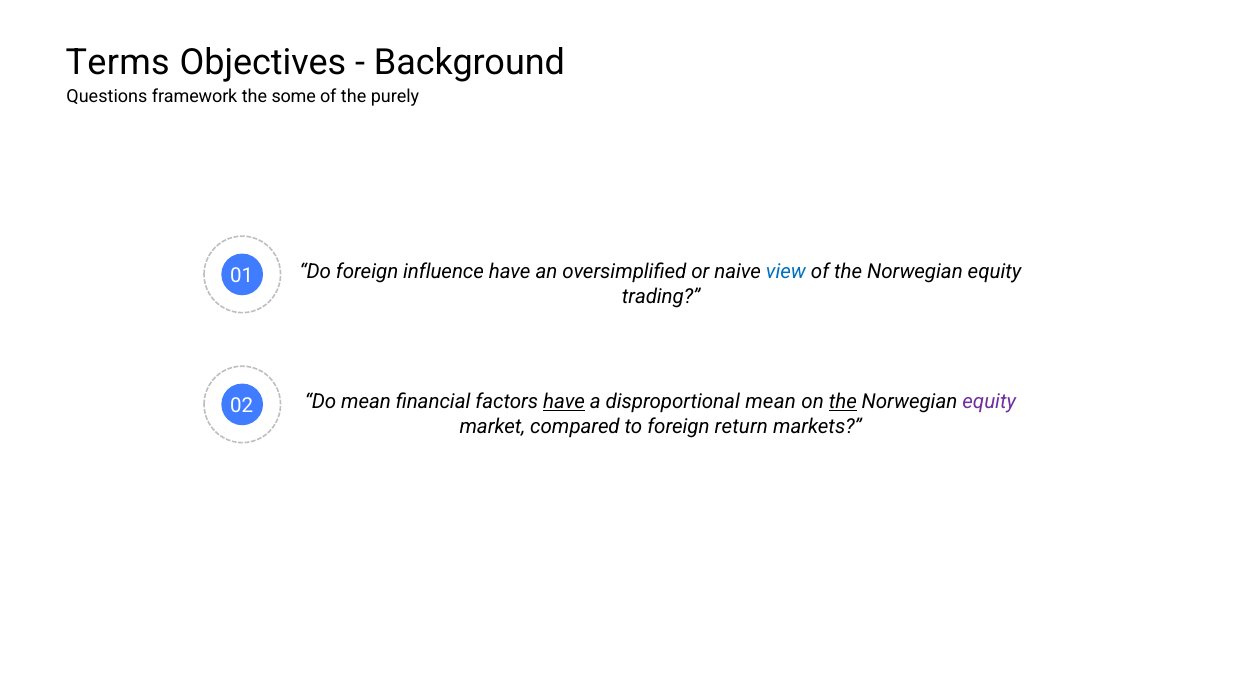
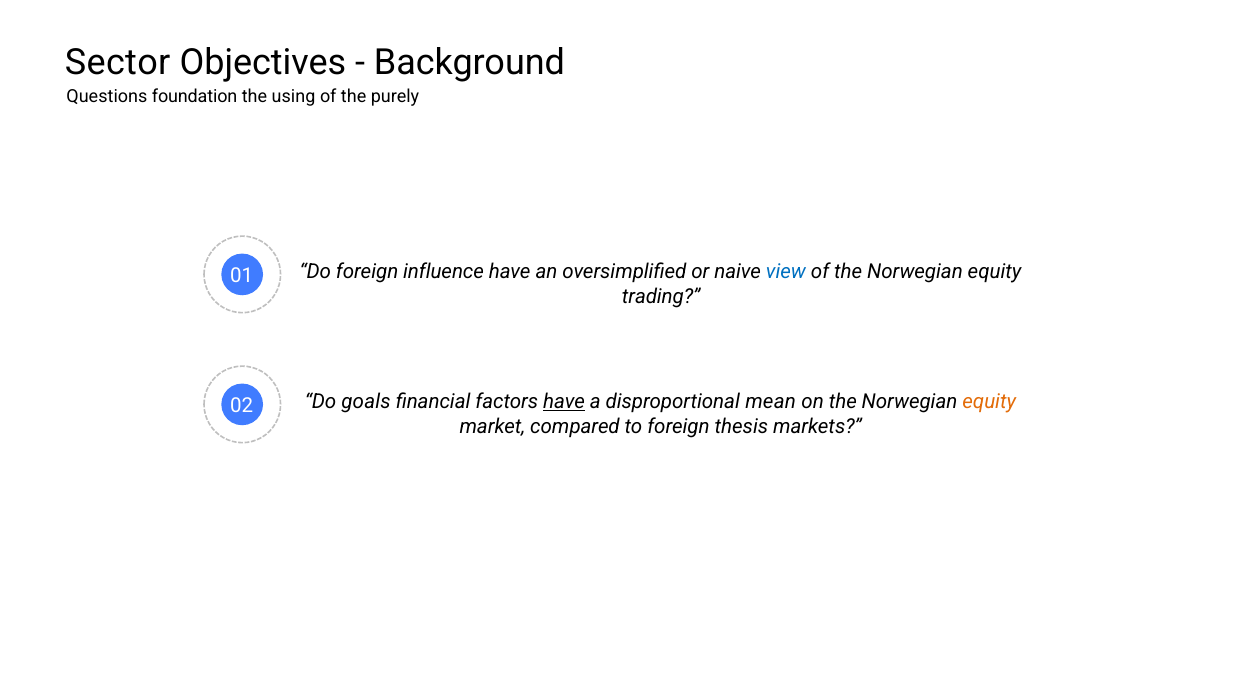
Terms: Terms -> Sector
framework: framework -> foundation
some: some -> using
Do mean: mean -> goals
the at (843, 402) underline: present -> none
equity at (989, 402) colour: purple -> orange
return: return -> thesis
